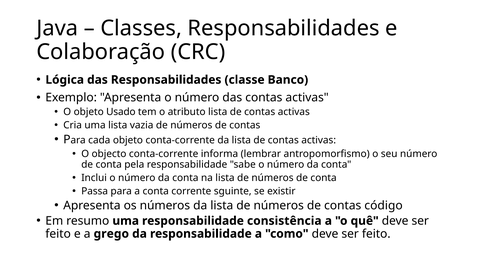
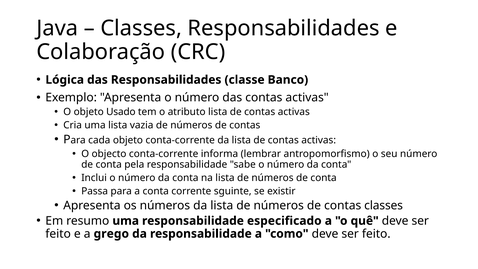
contas código: código -> classes
consistência: consistência -> especificado
